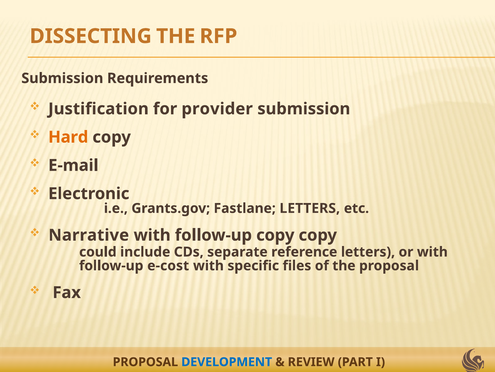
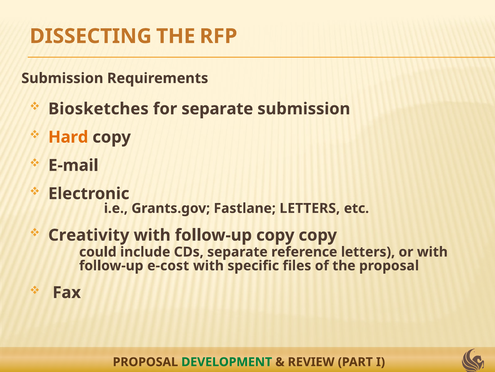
Justification: Justification -> Biosketches
for provider: provider -> separate
Narrative: Narrative -> Creativity
DEVELOPMENT colour: blue -> green
